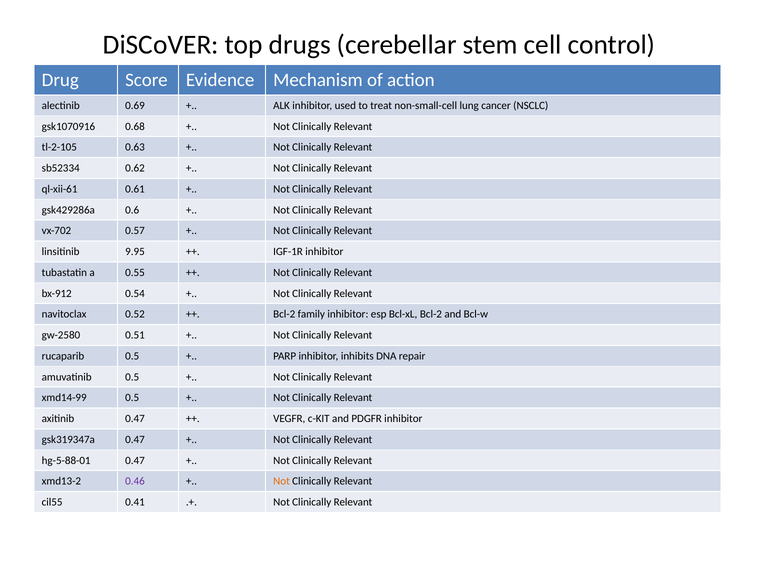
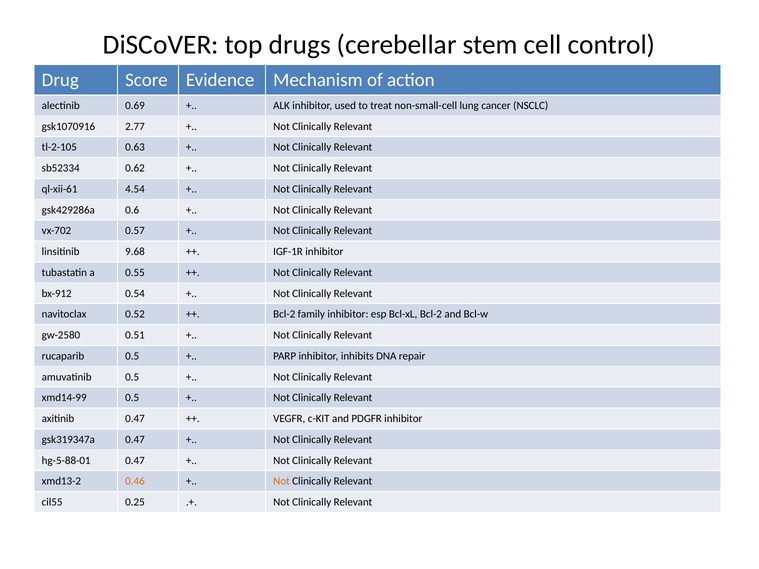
0.68: 0.68 -> 2.77
0.61: 0.61 -> 4.54
9.95: 9.95 -> 9.68
0.46 colour: purple -> orange
0.41: 0.41 -> 0.25
